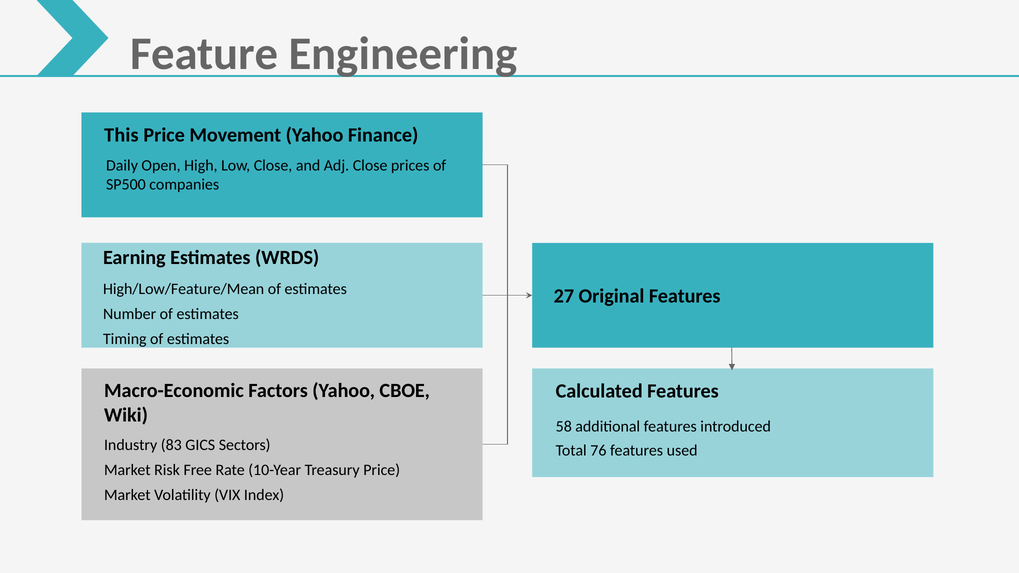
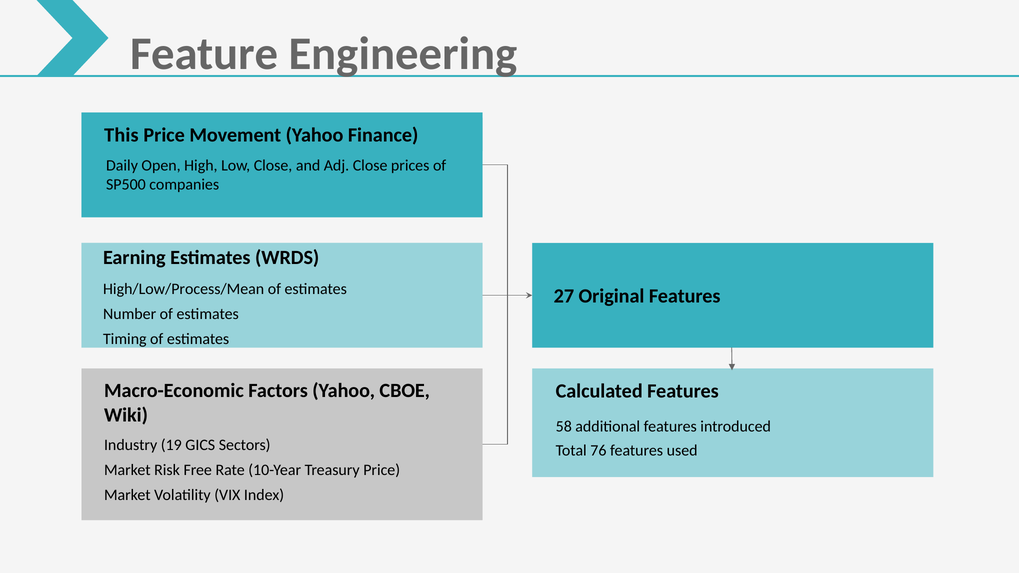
High/Low/Feature/Mean: High/Low/Feature/Mean -> High/Low/Process/Mean
83: 83 -> 19
